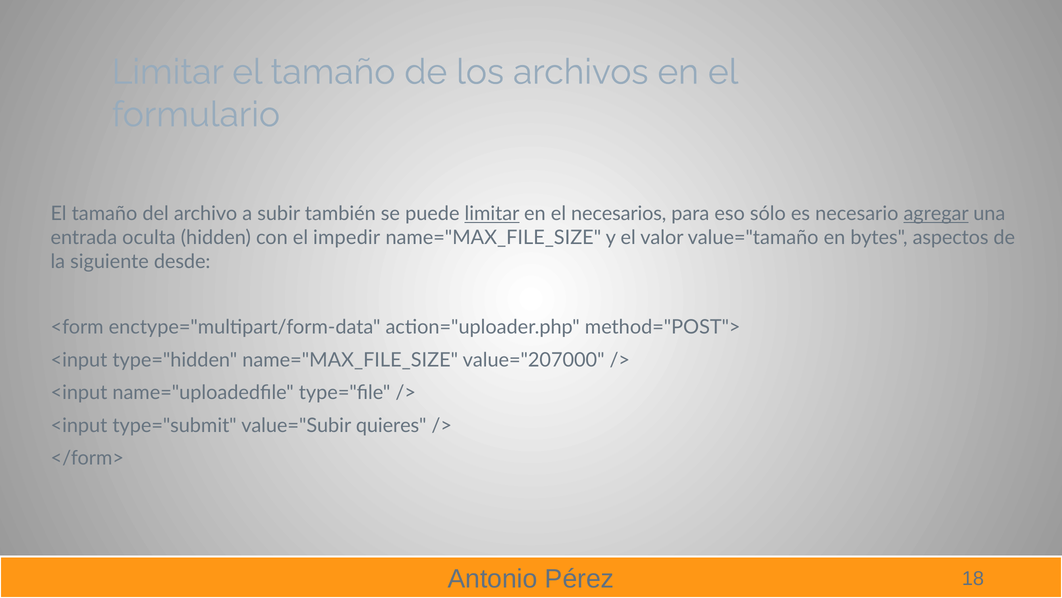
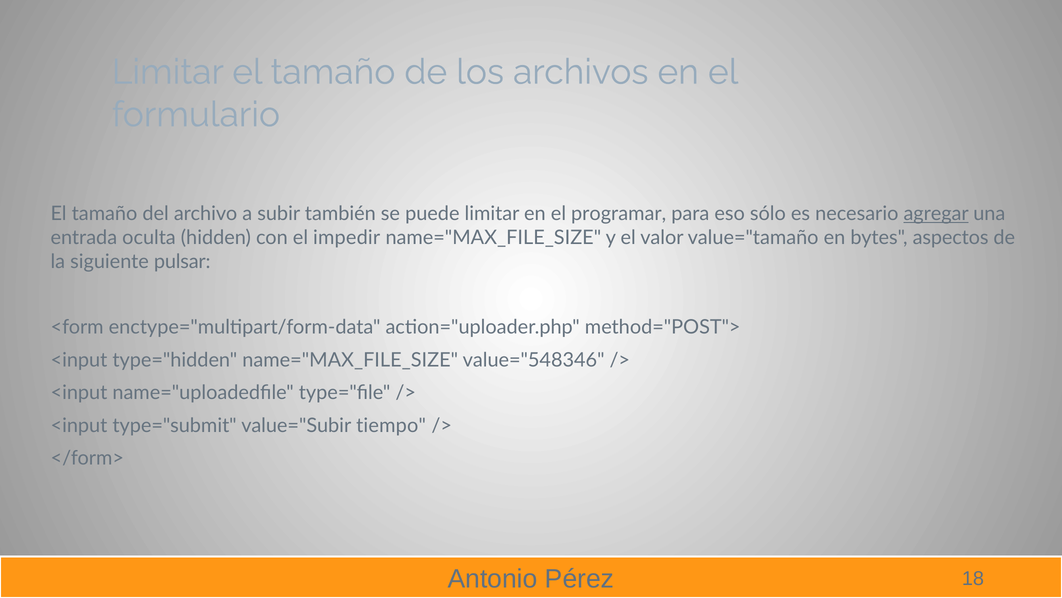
limitar at (492, 214) underline: present -> none
necesarios: necesarios -> programar
desde: desde -> pulsar
value="207000: value="207000 -> value="548346
quieres: quieres -> tiempo
